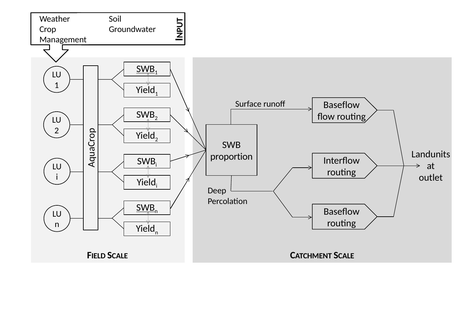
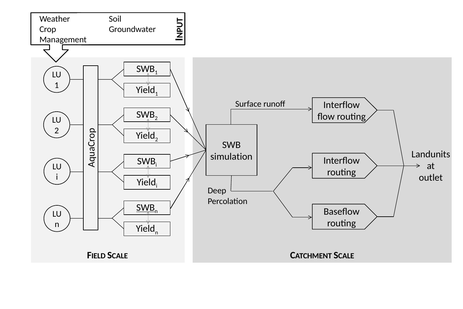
SWB at (146, 69) underline: present -> none
Baseflow at (342, 105): Baseflow -> Interflow
proportion: proportion -> simulation
